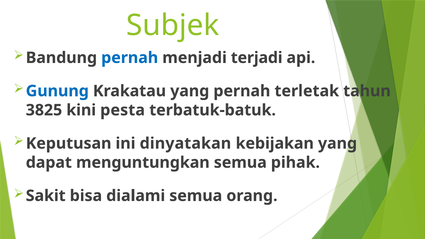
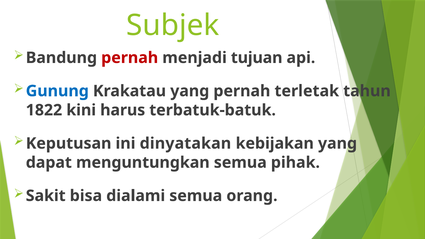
pernah at (130, 58) colour: blue -> red
terjadi: terjadi -> tujuan
3825: 3825 -> 1822
pesta: pesta -> harus
